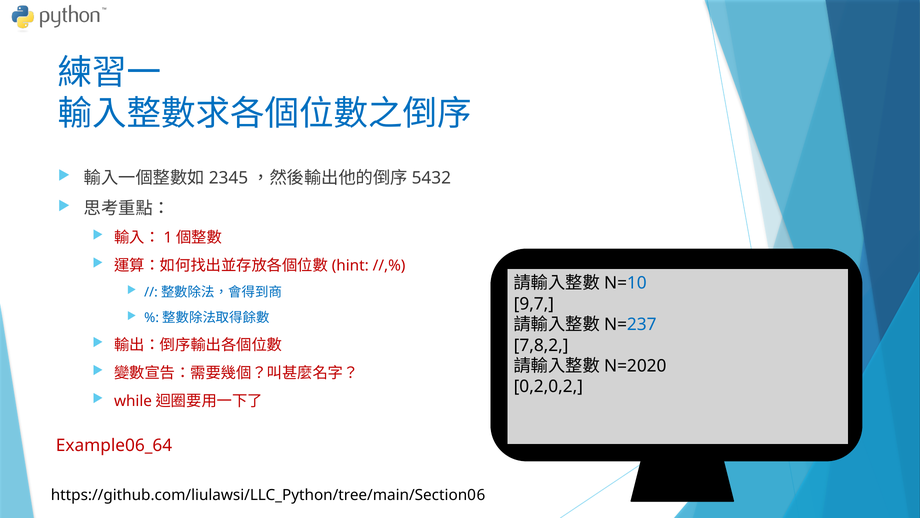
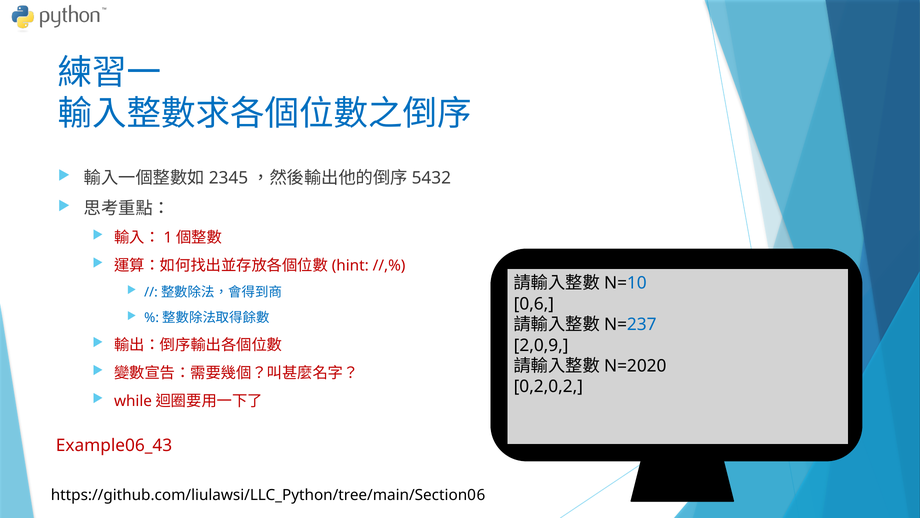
9,7: 9,7 -> 0,6
7,8,2: 7,8,2 -> 2,0,9
Example06_64: Example06_64 -> Example06_43
